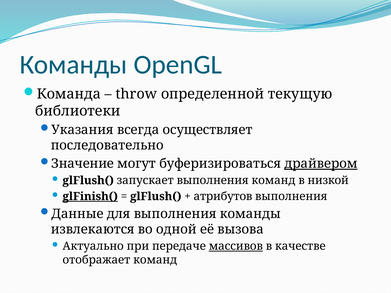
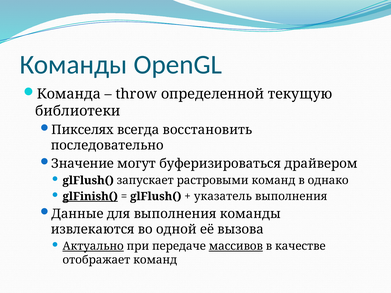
Указания: Указания -> Пикселях
осуществляет: осуществляет -> восстановить
драйвером underline: present -> none
запускает выполнения: выполнения -> растровыми
низкой: низкой -> однако
атрибутов: атрибутов -> указатель
Актуально underline: none -> present
